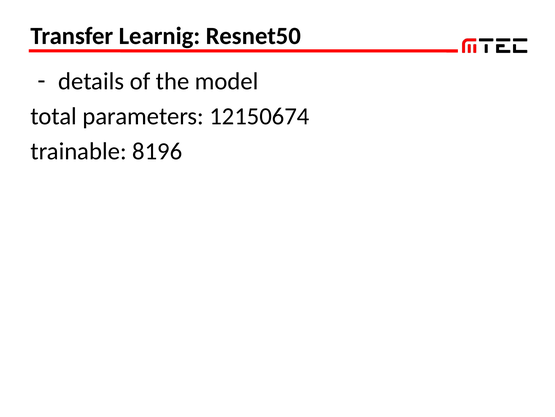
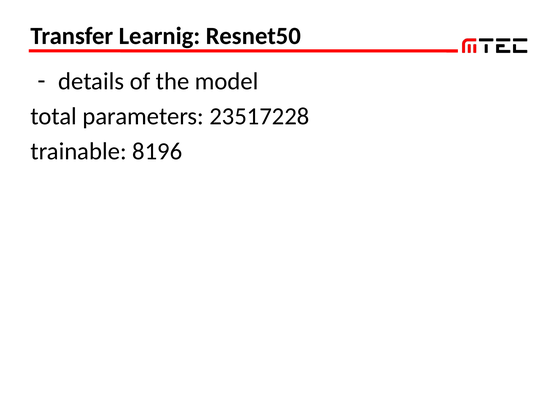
12150674: 12150674 -> 23517228
